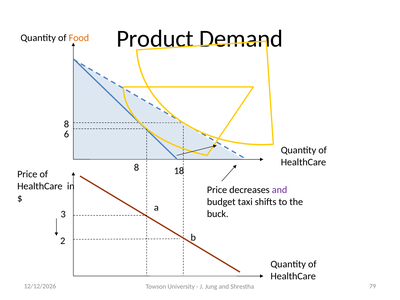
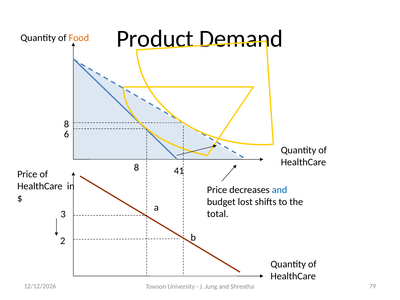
18: 18 -> 41
and at (280, 190) colour: purple -> blue
taxi: taxi -> lost
buck: buck -> total
